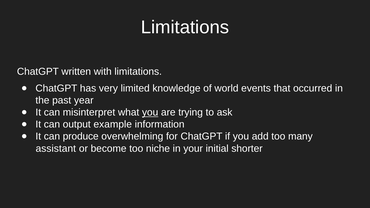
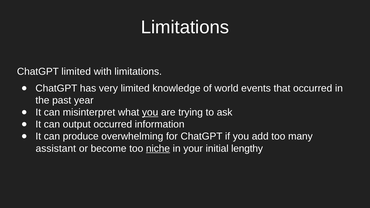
ChatGPT written: written -> limited
output example: example -> occurred
niche underline: none -> present
shorter: shorter -> lengthy
